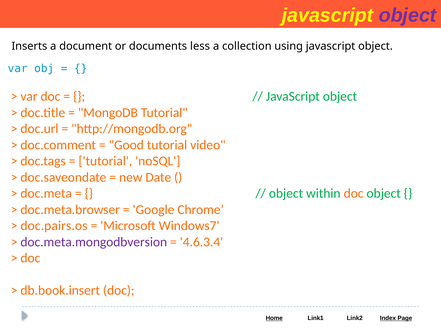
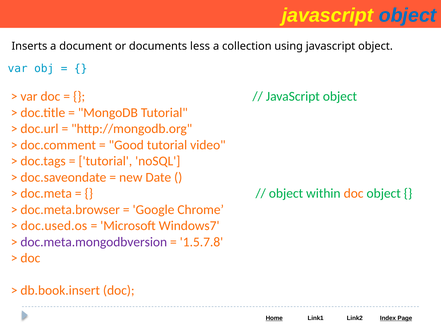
object at (408, 15) colour: purple -> blue
doc.pairs.os: doc.pairs.os -> doc.used.os
4.6.3.4: 4.6.3.4 -> 1.5.7.8
